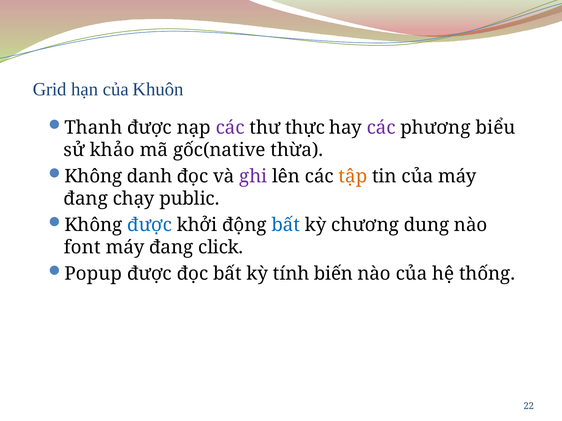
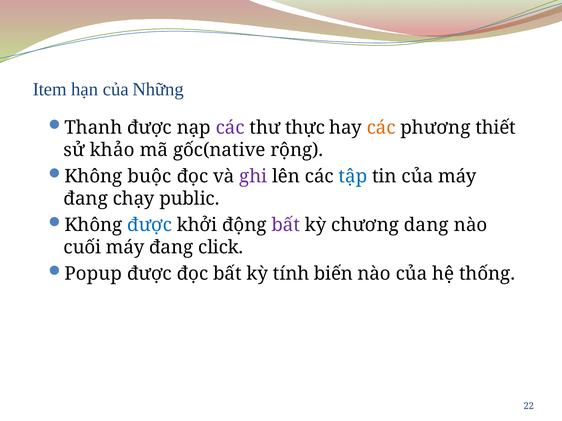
Grid: Grid -> Item
Khuôn: Khuôn -> Những
các at (381, 128) colour: purple -> orange
biểu: biểu -> thiết
thừa: thừa -> rộng
danh: danh -> buộc
tập colour: orange -> blue
bất at (286, 225) colour: blue -> purple
dung: dung -> dang
font: font -> cuối
